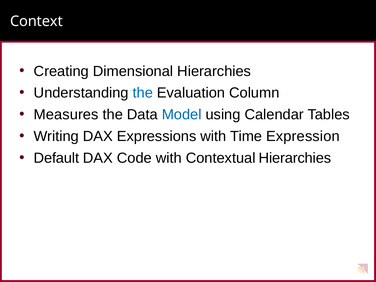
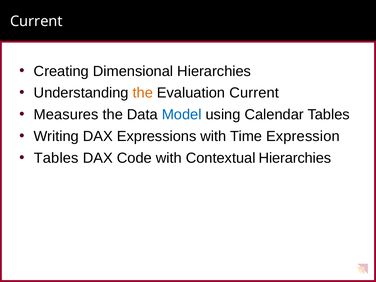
Context at (36, 21): Context -> Current
the at (143, 93) colour: blue -> orange
Evaluation Column: Column -> Current
Default at (56, 158): Default -> Tables
